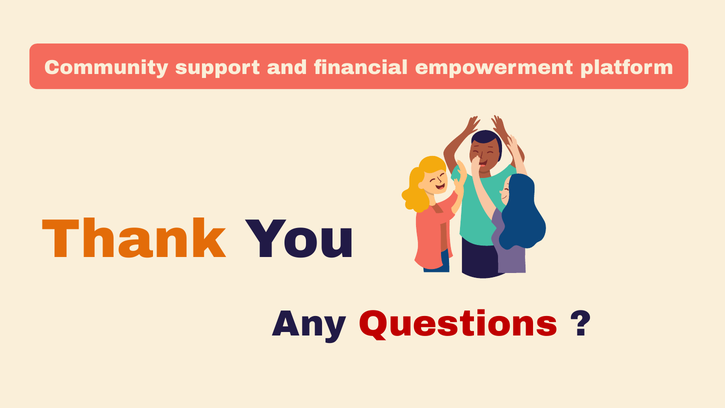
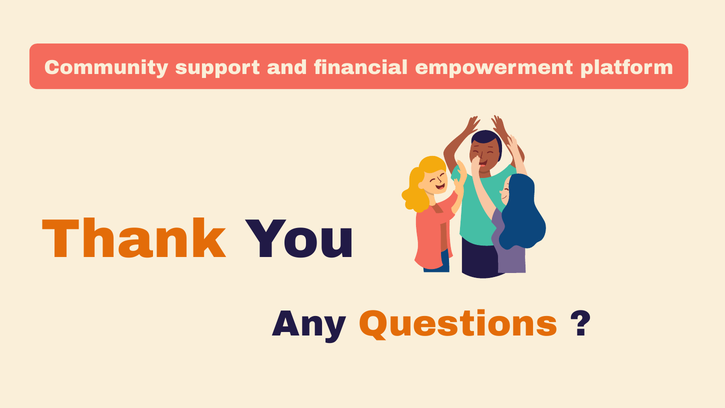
Questions colour: red -> orange
